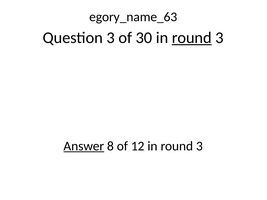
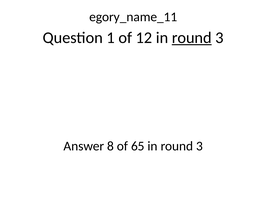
egory_name_63: egory_name_63 -> egory_name_11
Question 3: 3 -> 1
30: 30 -> 12
Answer underline: present -> none
12: 12 -> 65
